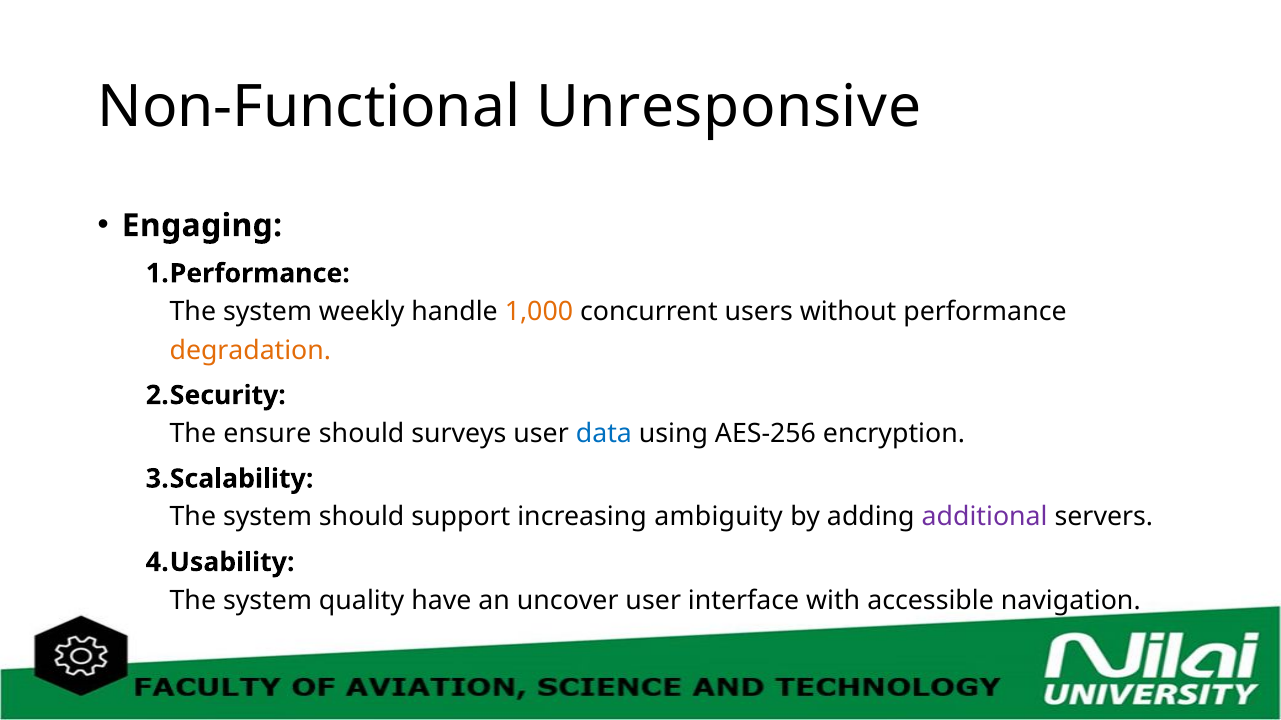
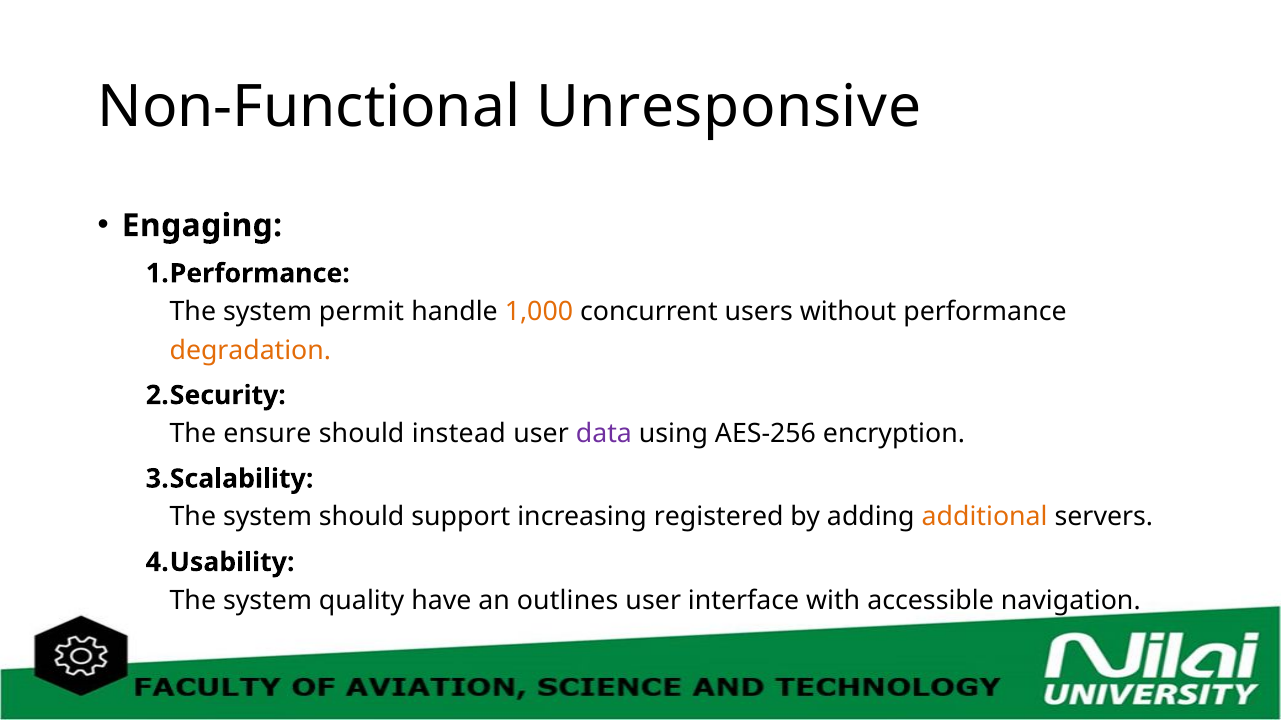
weekly: weekly -> permit
surveys: surveys -> instead
data colour: blue -> purple
ambiguity: ambiguity -> registered
additional colour: purple -> orange
uncover: uncover -> outlines
